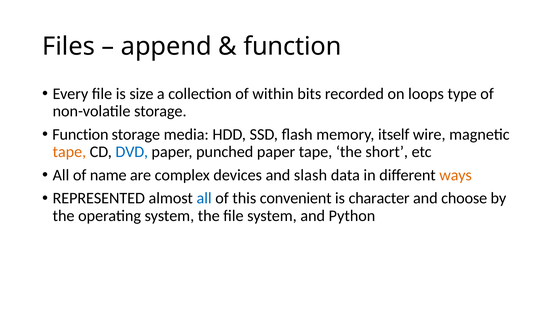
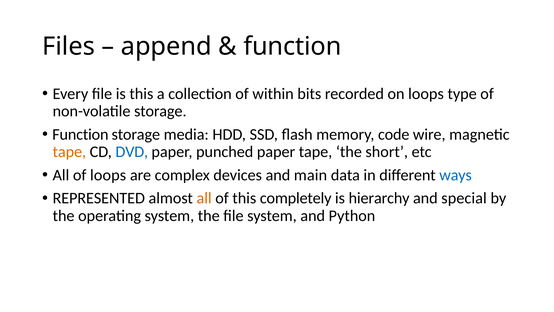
is size: size -> this
itself: itself -> code
of name: name -> loops
slash: slash -> main
ways colour: orange -> blue
all at (204, 198) colour: blue -> orange
convenient: convenient -> completely
character: character -> hierarchy
choose: choose -> special
